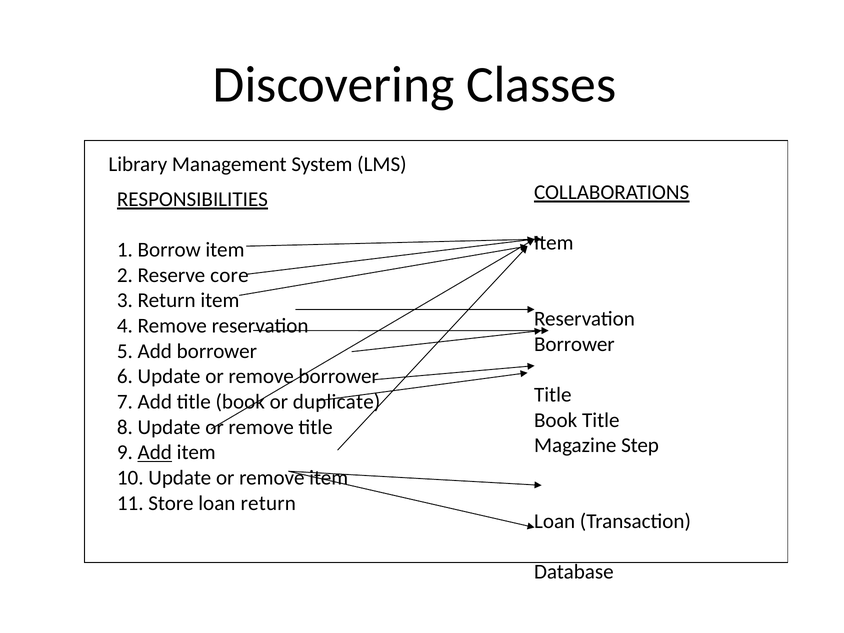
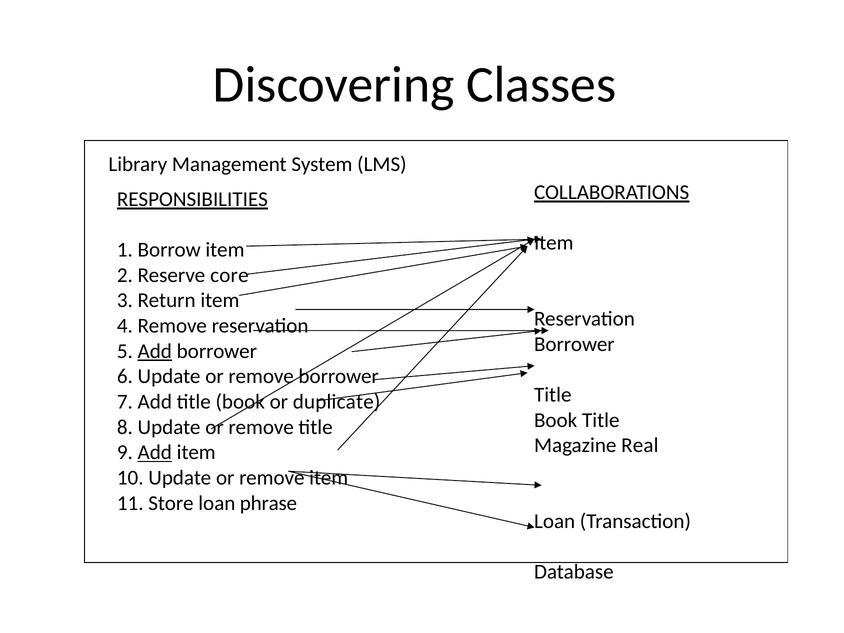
Add at (155, 351) underline: none -> present
Step: Step -> Real
loan return: return -> phrase
